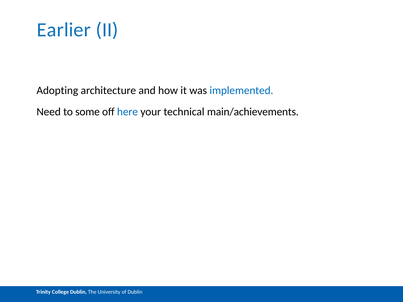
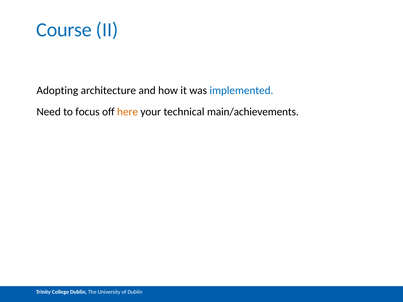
Earlier: Earlier -> Course
some: some -> focus
here colour: blue -> orange
